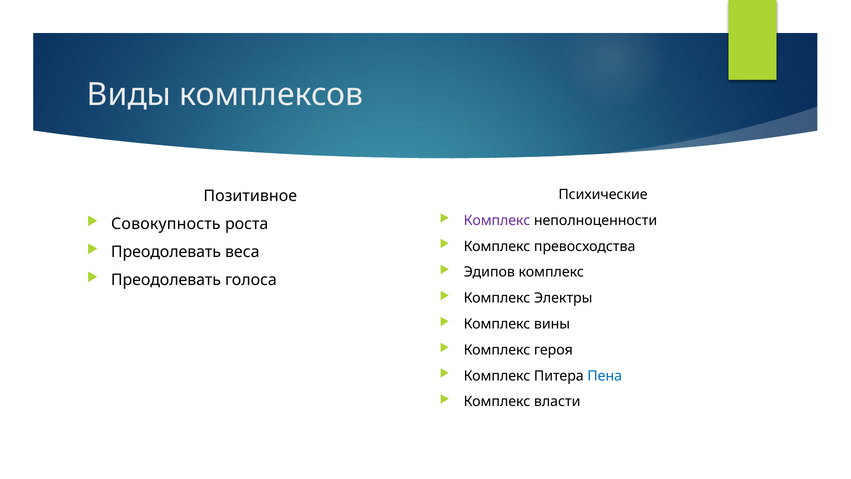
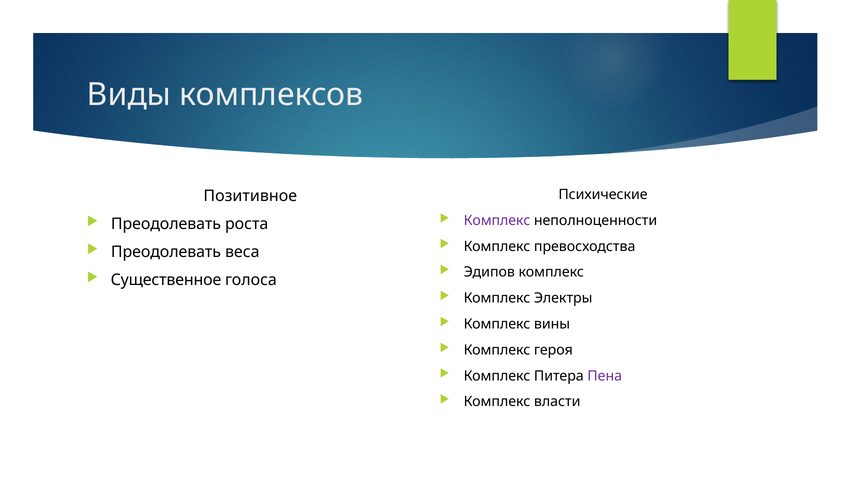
Совокупность at (166, 224): Совокупность -> Преодолевать
Преодолевать at (166, 280): Преодолевать -> Существенное
Пена colour: blue -> purple
